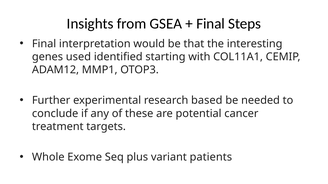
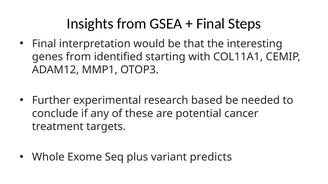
genes used: used -> from
patients: patients -> predicts
